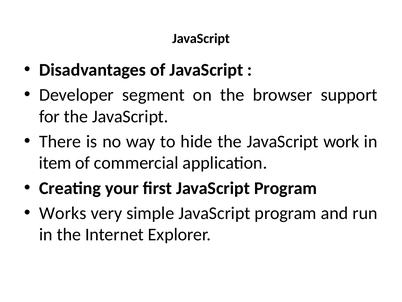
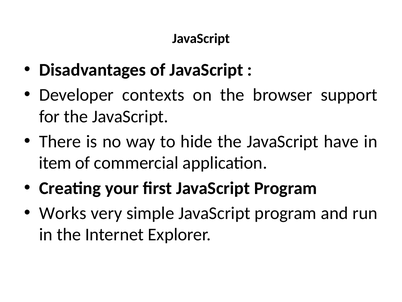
segment: segment -> contexts
work: work -> have
